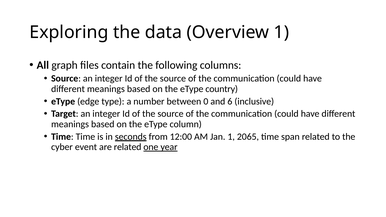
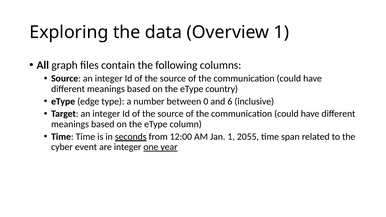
2065: 2065 -> 2055
are related: related -> integer
